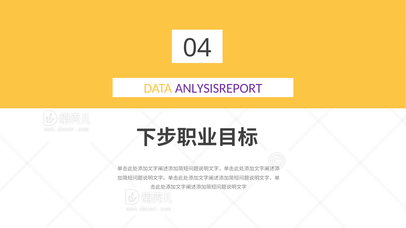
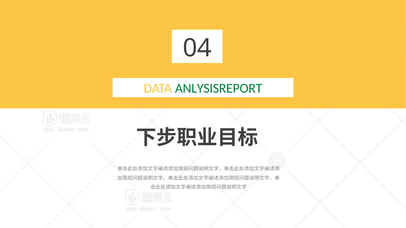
ANLYSISREPORT colour: purple -> green
